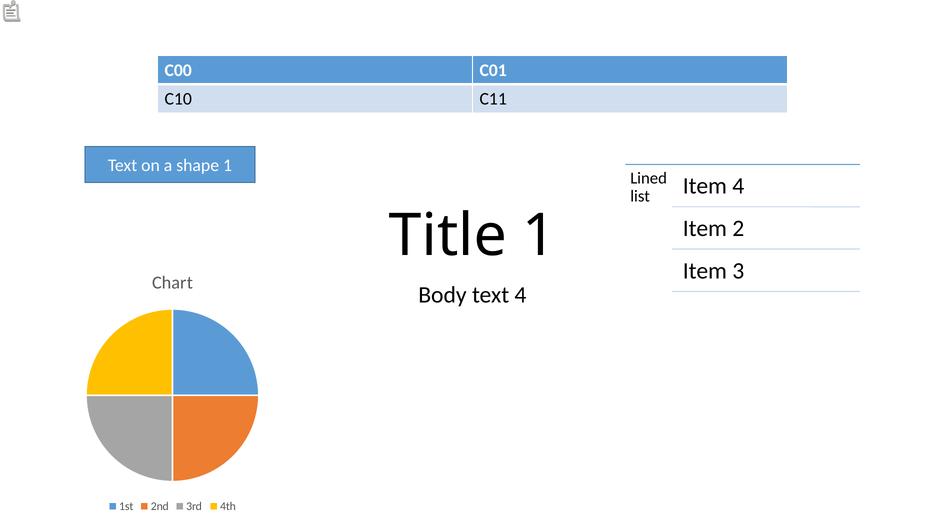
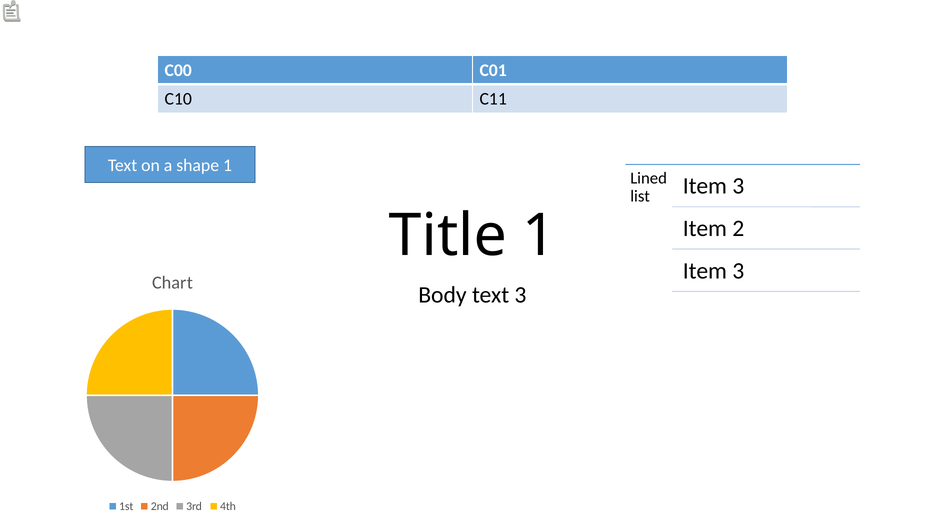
4 at (738, 186): 4 -> 3
text 4: 4 -> 3
